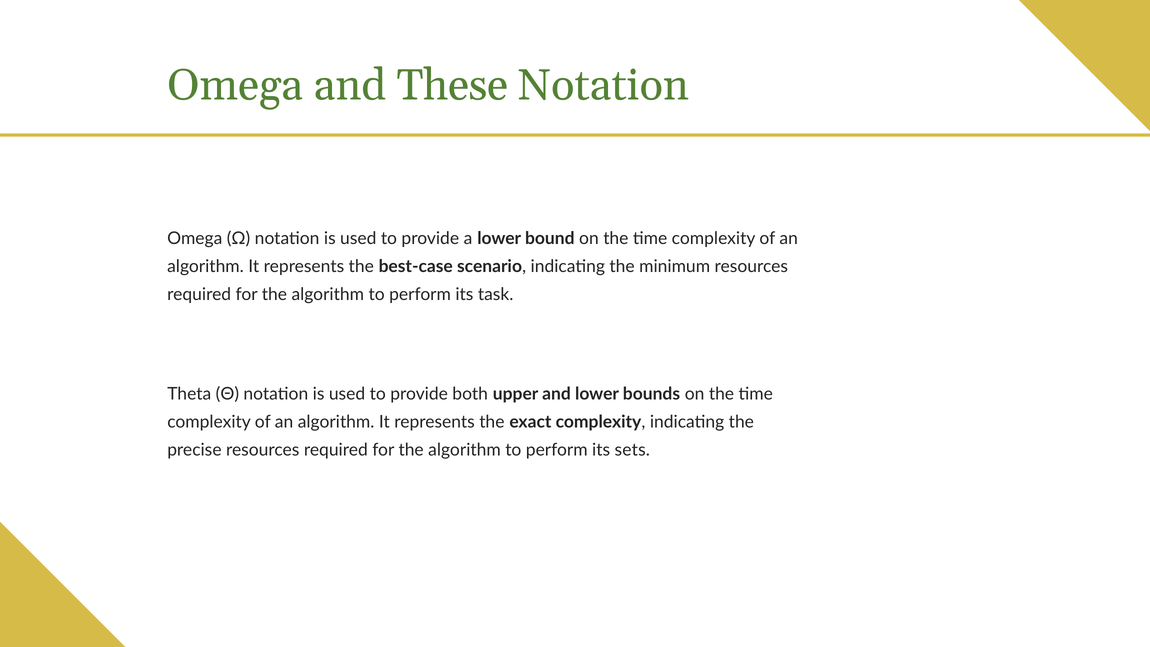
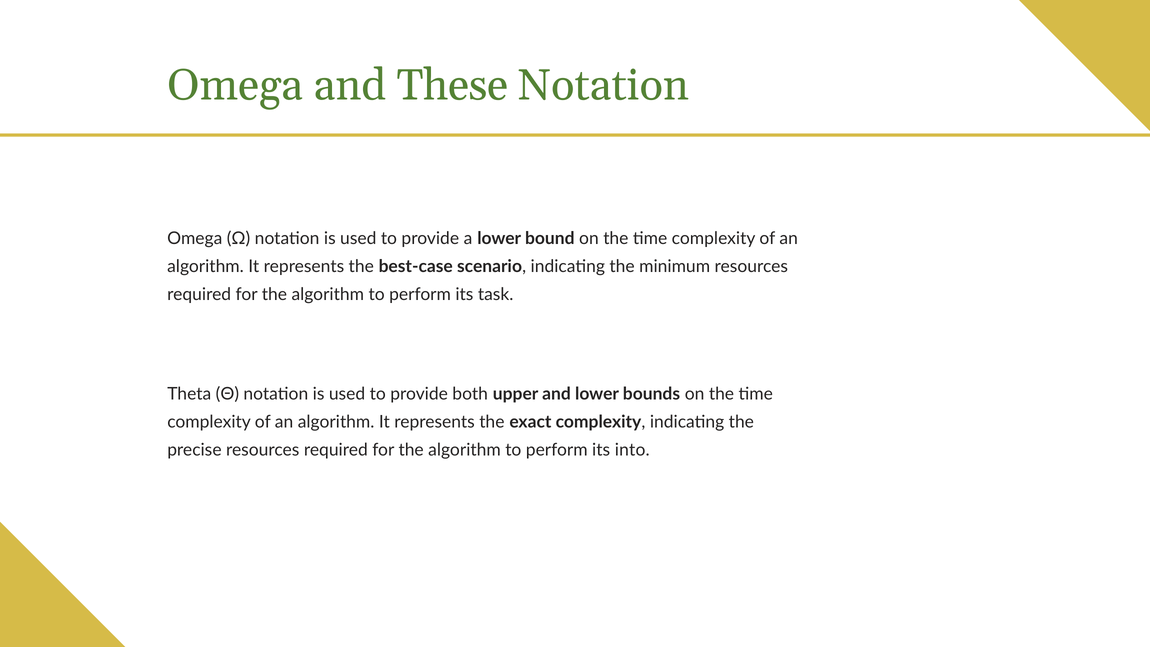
sets: sets -> into
